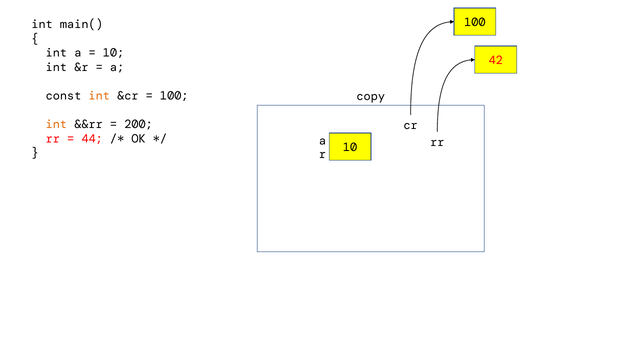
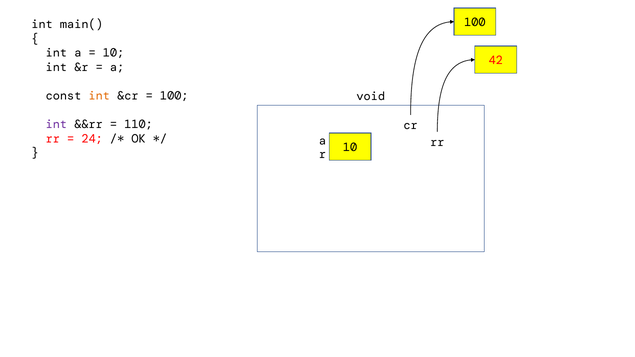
copy: copy -> void
int at (56, 124) colour: orange -> purple
200: 200 -> 110
44: 44 -> 24
